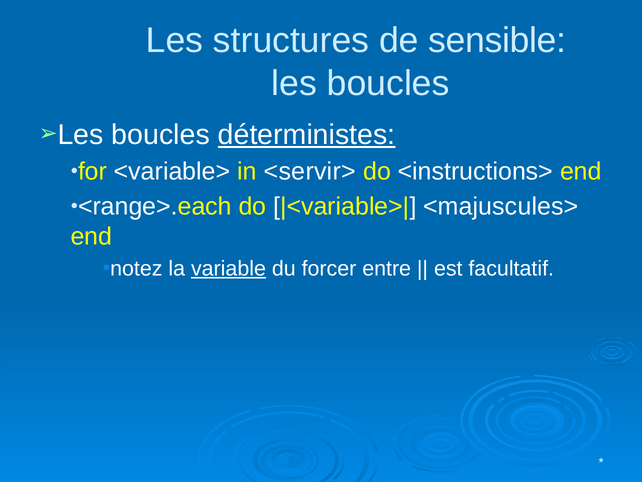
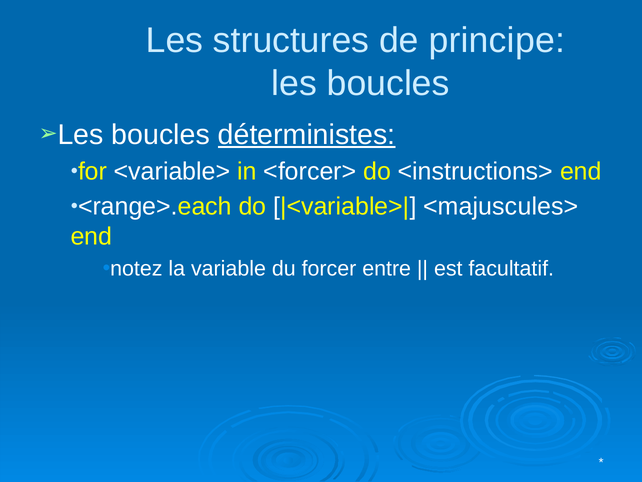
sensible: sensible -> principe
<servir>: <servir> -> <forcer>
variable underline: present -> none
